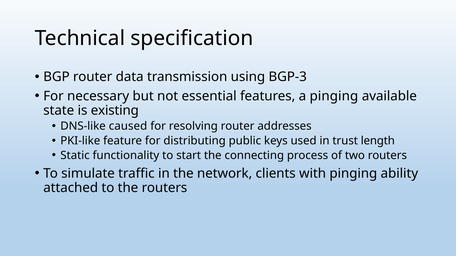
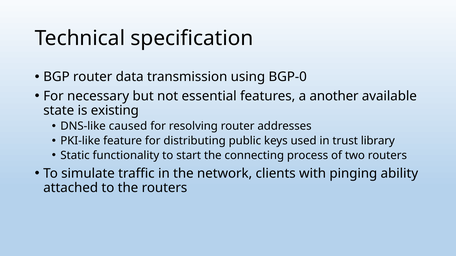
BGP-3: BGP-3 -> BGP-0
a pinging: pinging -> another
length: length -> library
